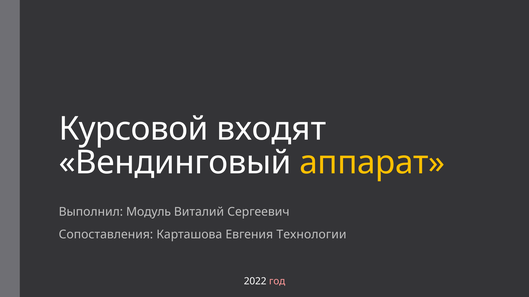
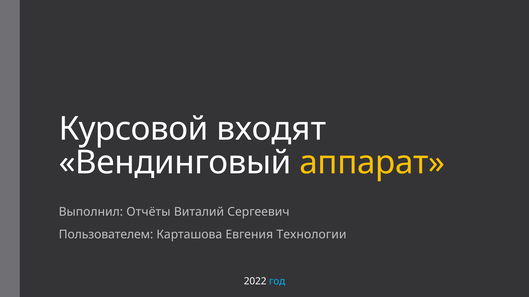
Модуль: Модуль -> Отчёты
Сопоставления: Сопоставления -> Пользователем
год colour: pink -> light blue
